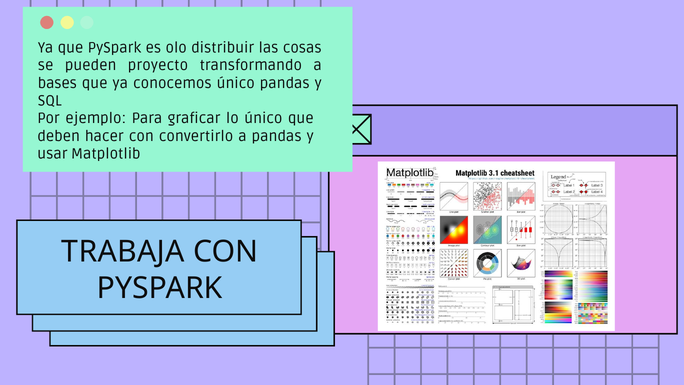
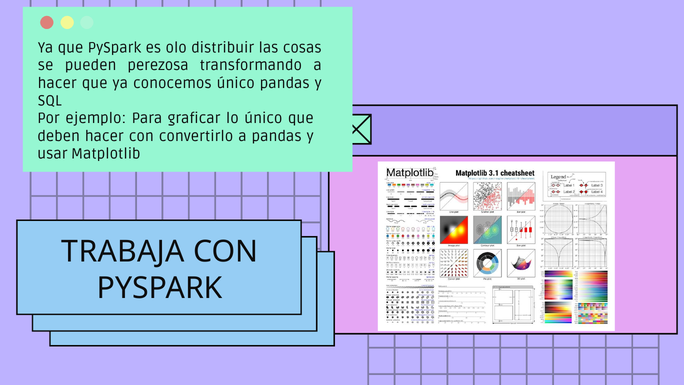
proyecto: proyecto -> perezosa
bases at (57, 83): bases -> hacer
